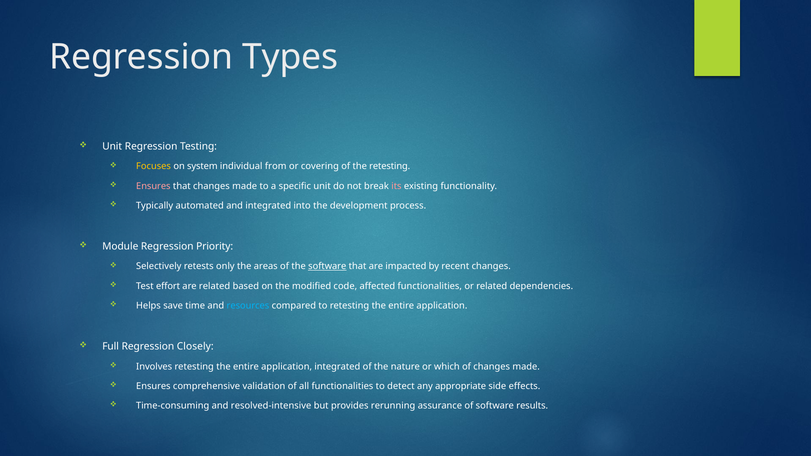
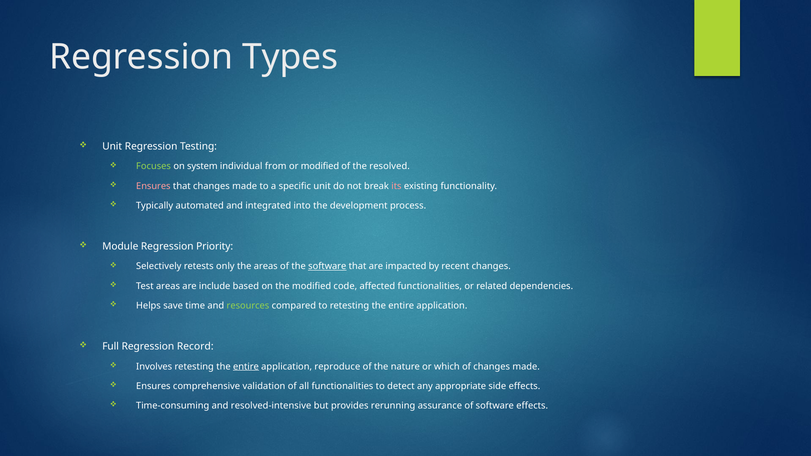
Focuses colour: yellow -> light green
or covering: covering -> modified
the retesting: retesting -> resolved
Test effort: effort -> areas
are related: related -> include
resources colour: light blue -> light green
Closely: Closely -> Record
entire at (246, 367) underline: none -> present
application integrated: integrated -> reproduce
software results: results -> effects
